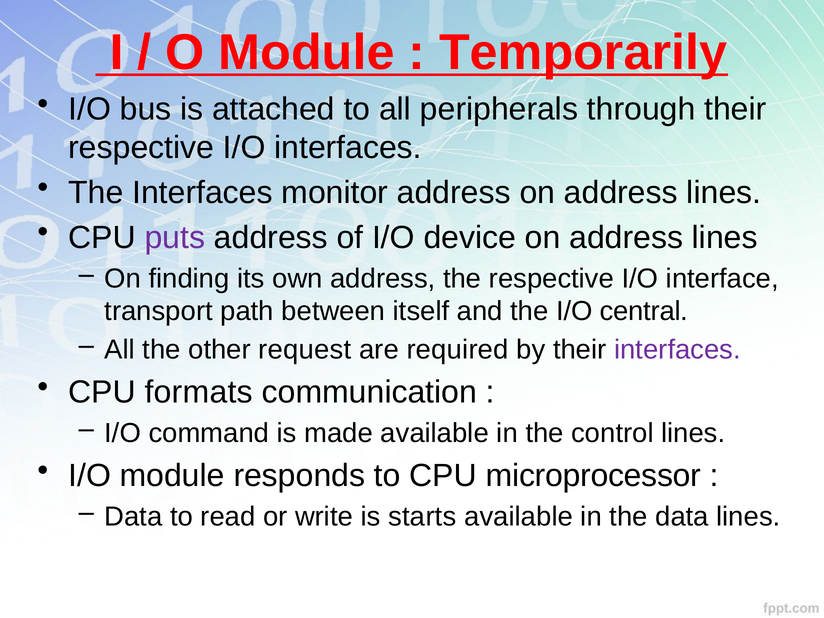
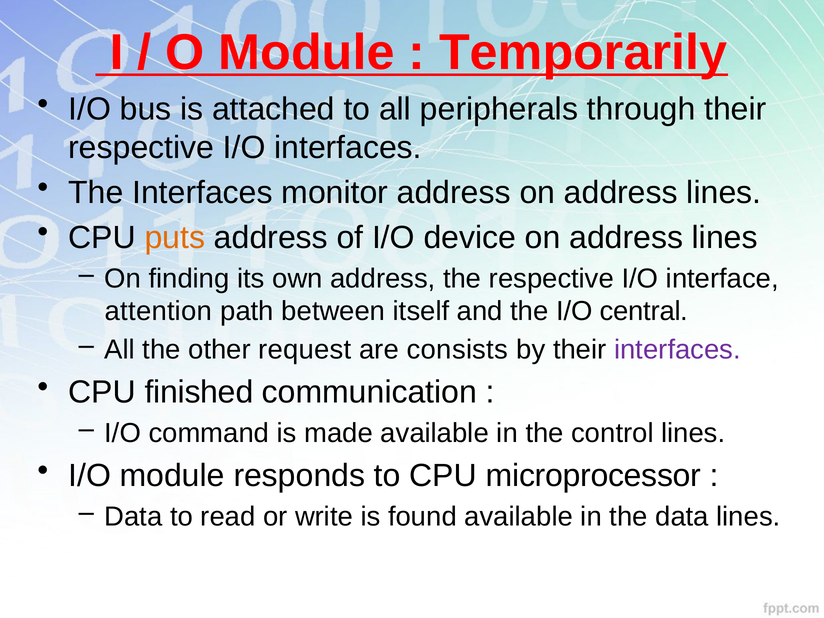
puts colour: purple -> orange
transport: transport -> attention
required: required -> consists
formats: formats -> finished
starts: starts -> found
